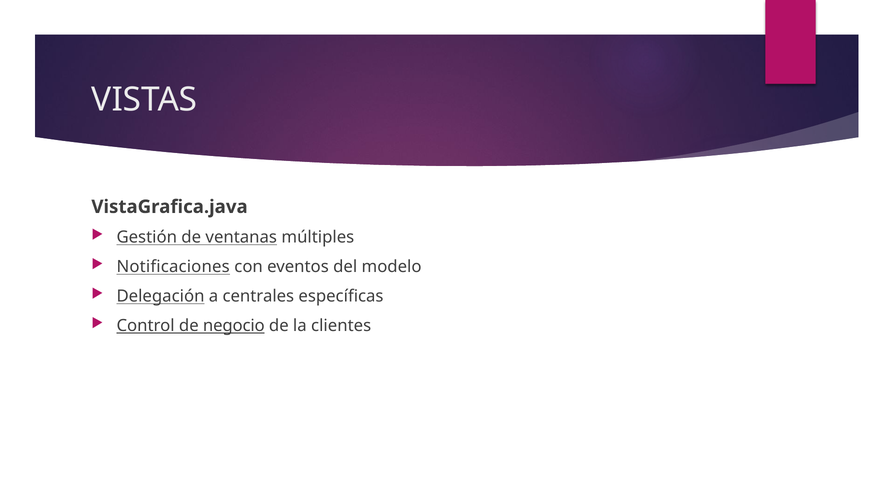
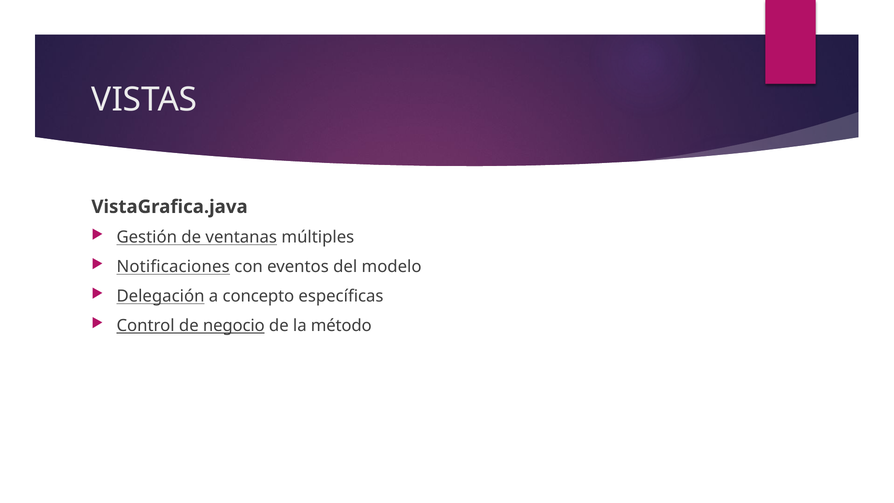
centrales: centrales -> concepto
clientes: clientes -> método
